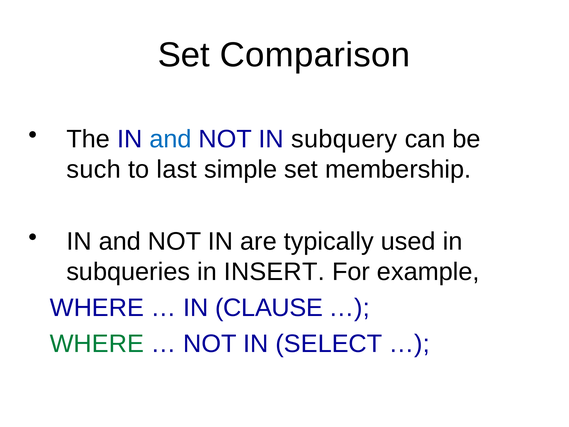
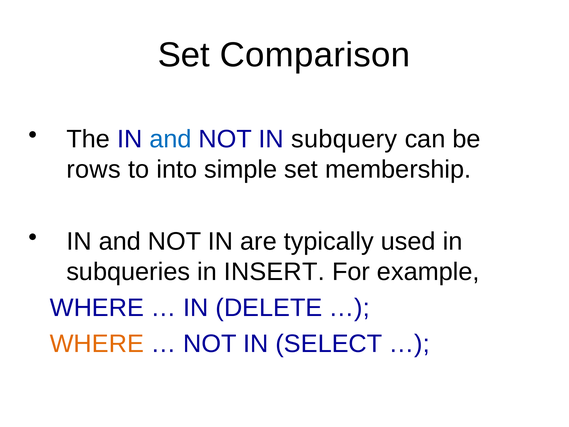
such: such -> rows
last: last -> into
CLAUSE: CLAUSE -> DELETE
WHERE at (97, 344) colour: green -> orange
